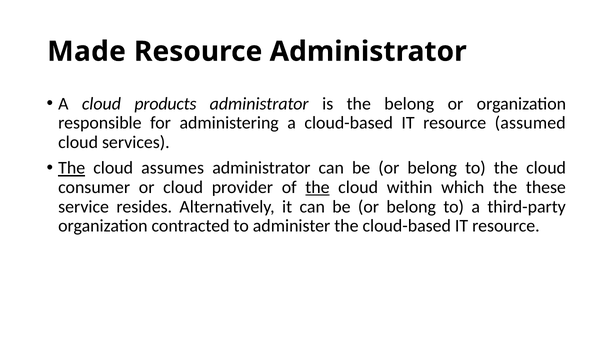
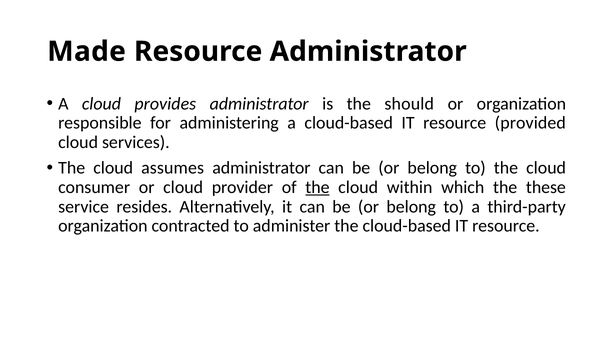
products: products -> provides
the belong: belong -> should
assumed: assumed -> provided
The at (72, 168) underline: present -> none
